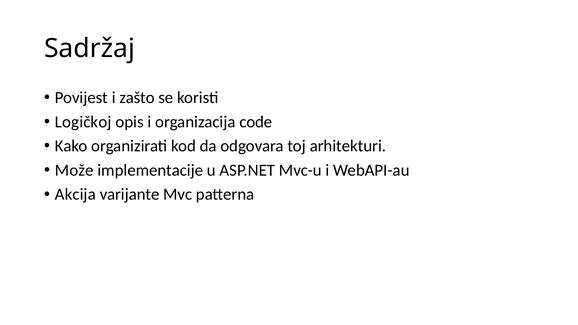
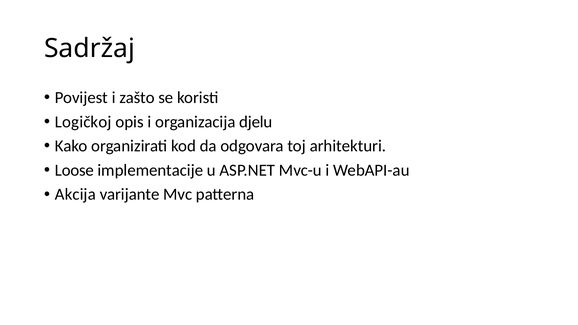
code: code -> djelu
Može: Može -> Loose
